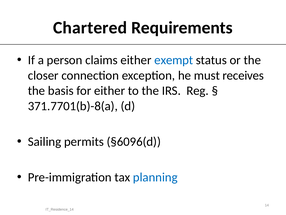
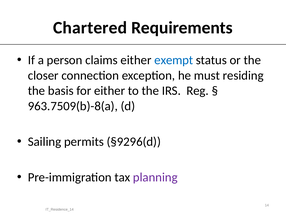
receives: receives -> residing
371.7701(b)-8(a: 371.7701(b)-8(a -> 963.7509(b)-8(a
§6096(d: §6096(d -> §9296(d
planning colour: blue -> purple
